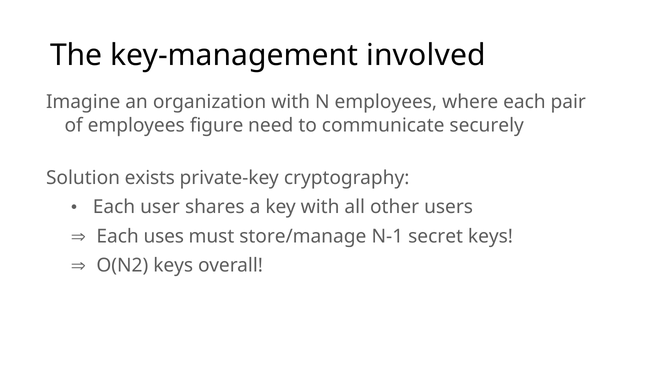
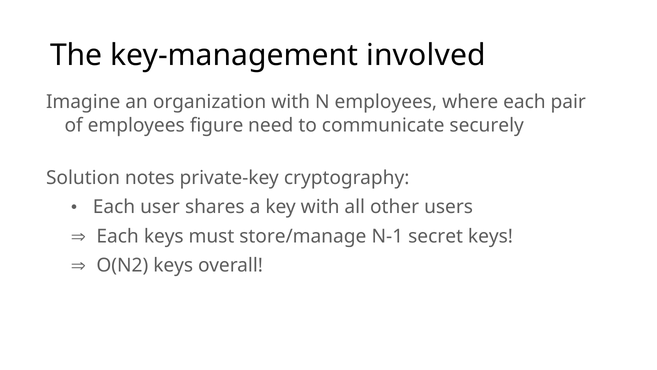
exists: exists -> notes
Each uses: uses -> keys
